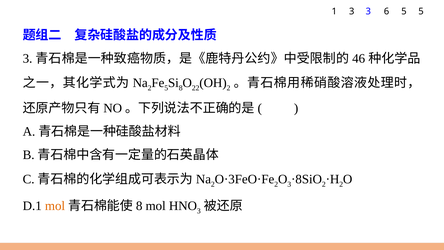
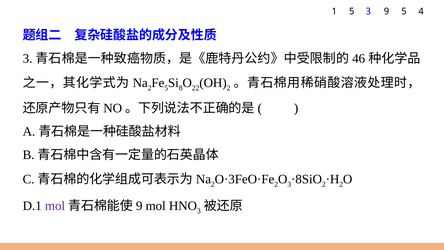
1 3: 3 -> 5
3 6: 6 -> 9
5 5: 5 -> 4
mol at (55, 206) colour: orange -> purple
8 at (139, 206): 8 -> 9
